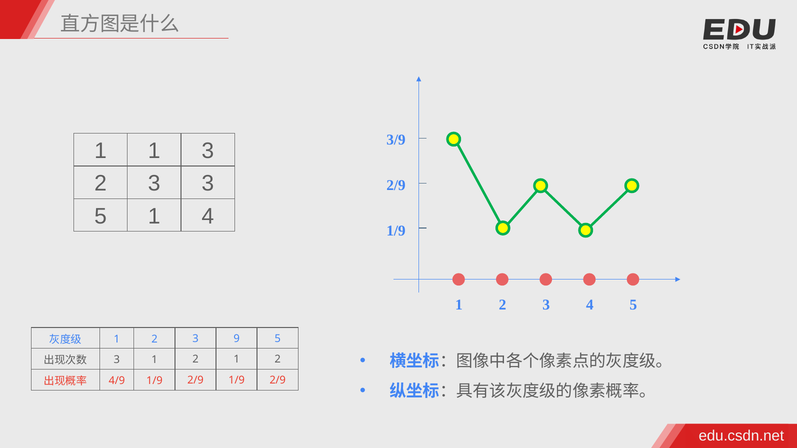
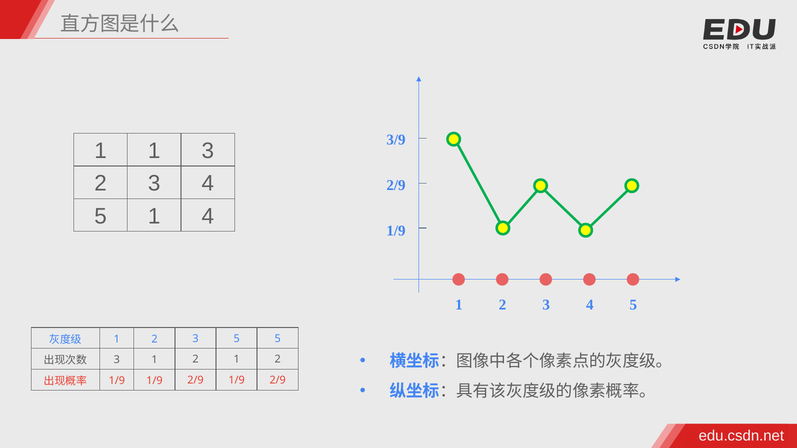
3 at (208, 184): 3 -> 4
3 9: 9 -> 5
4/9 at (117, 381): 4/9 -> 1/9
